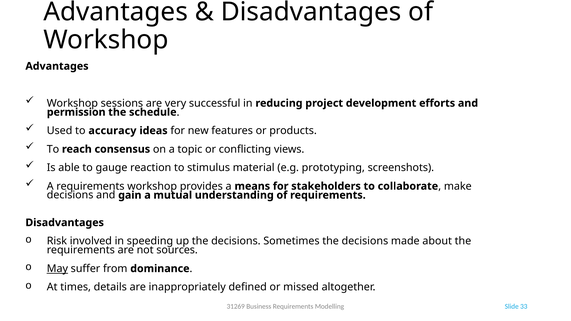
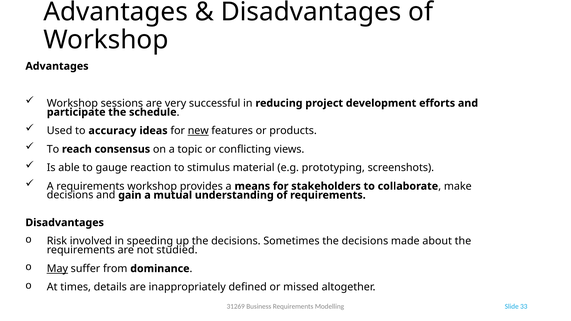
permission: permission -> participate
new underline: none -> present
sources: sources -> studied
